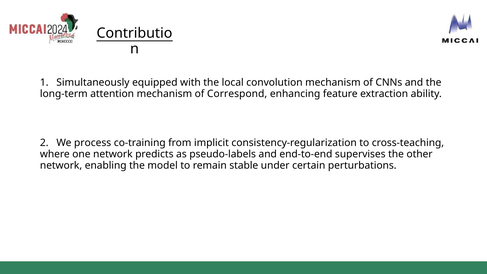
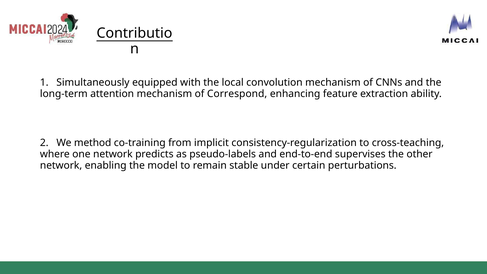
process: process -> method
